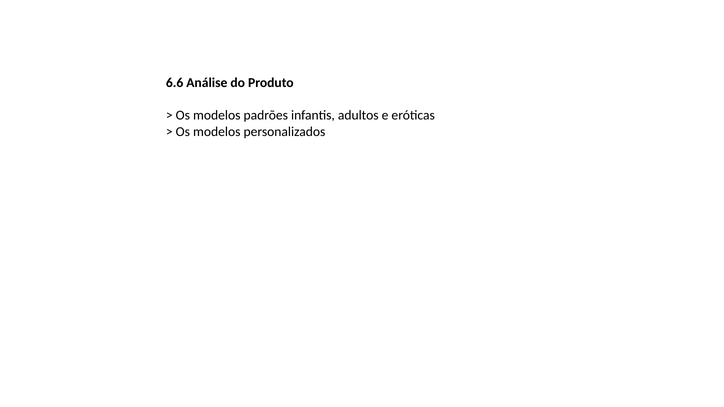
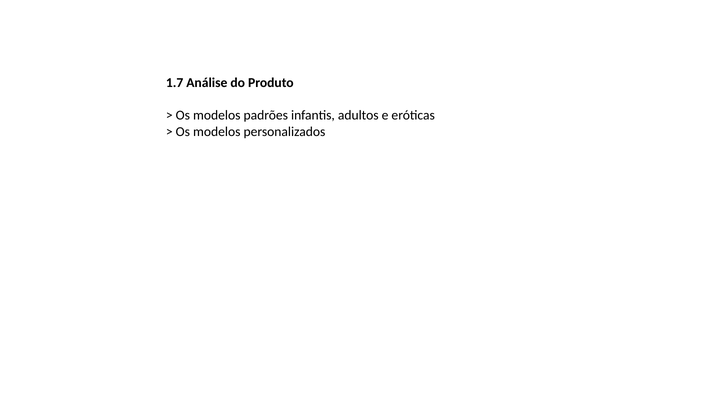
6.6: 6.6 -> 1.7
